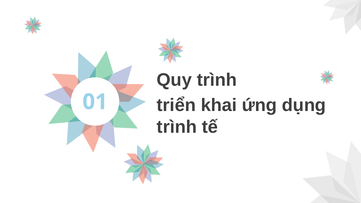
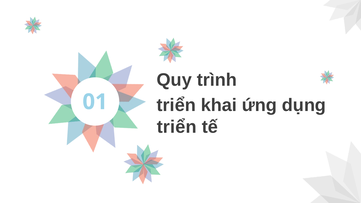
trình at (177, 127): trình -> triển
